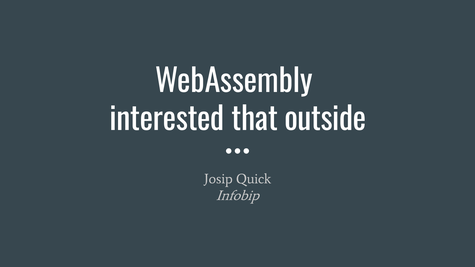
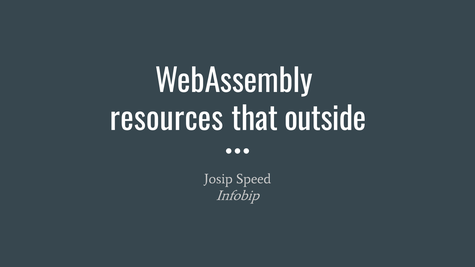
interested: interested -> resources
Quick: Quick -> Speed
